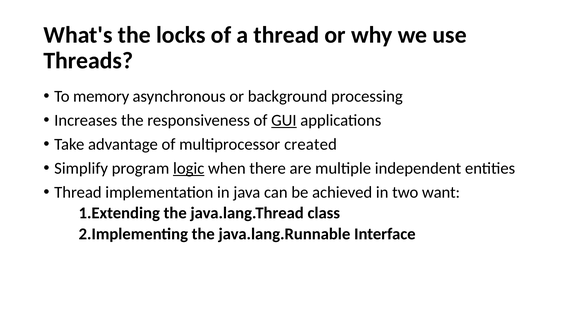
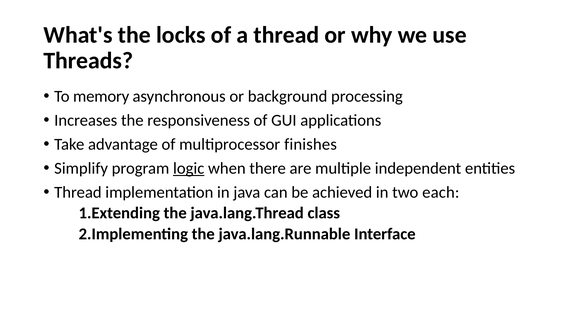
GUI underline: present -> none
created: created -> finishes
want: want -> each
